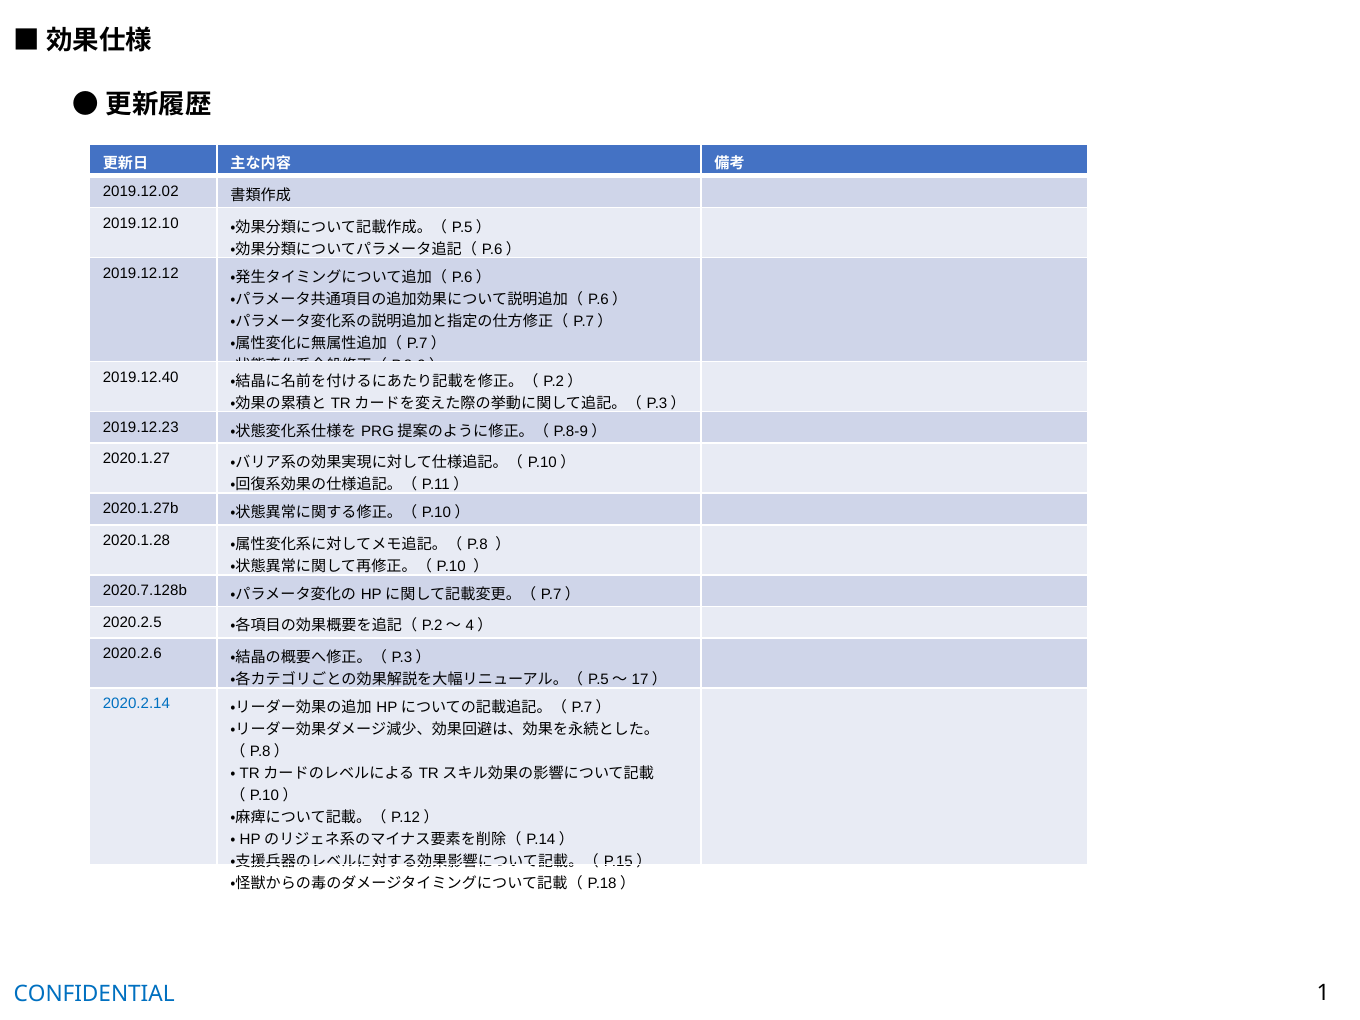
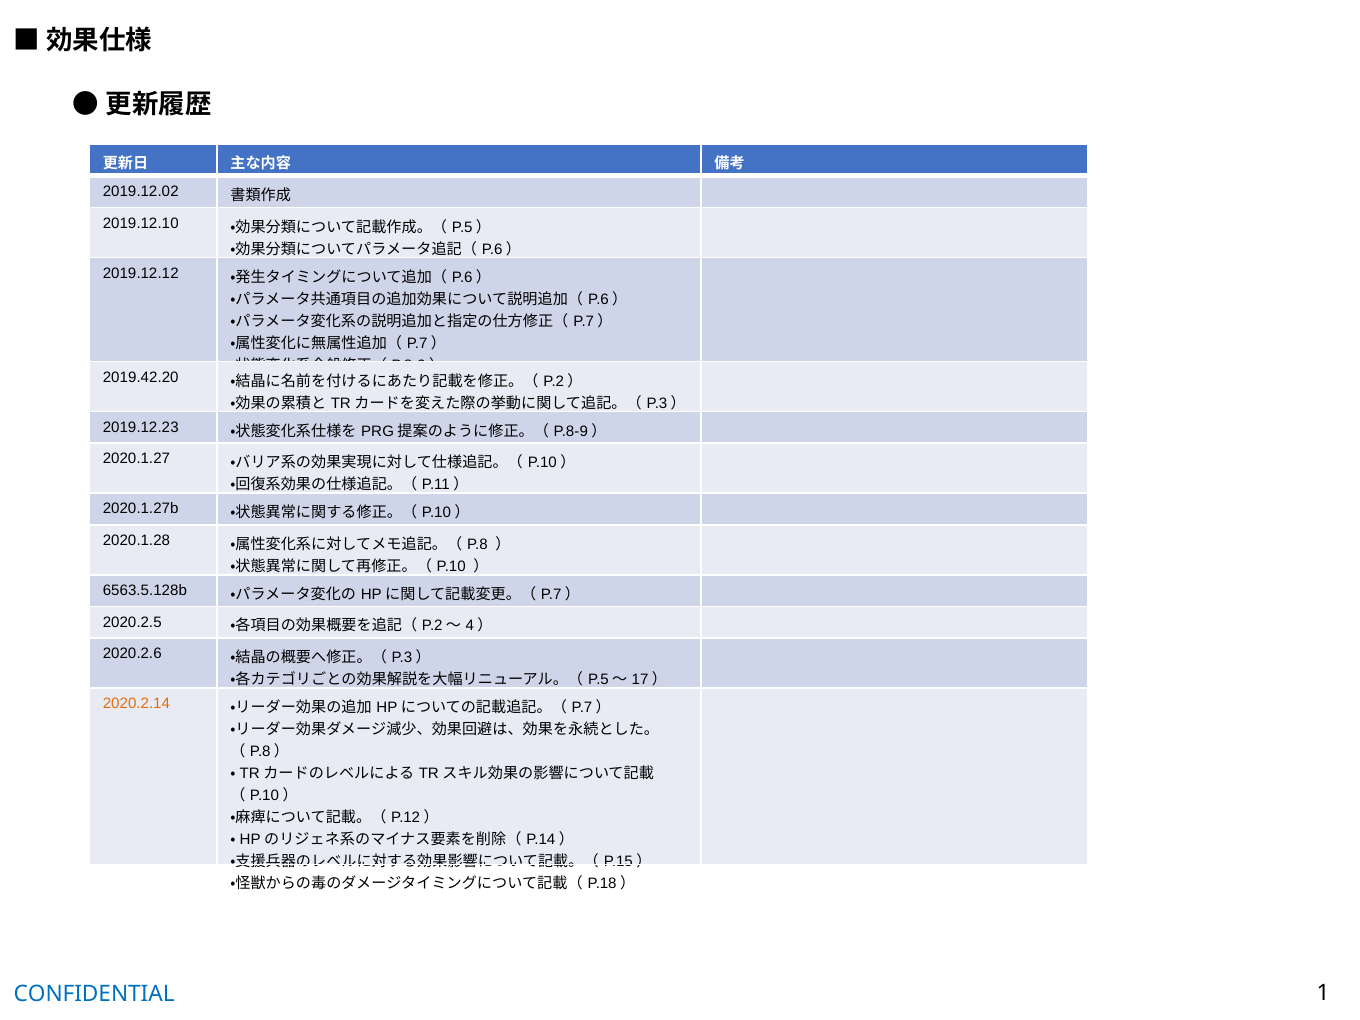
2019.12.40: 2019.12.40 -> 2019.42.20
2020.7.128b: 2020.7.128b -> 6563.5.128b
2020.2.14 colour: blue -> orange
